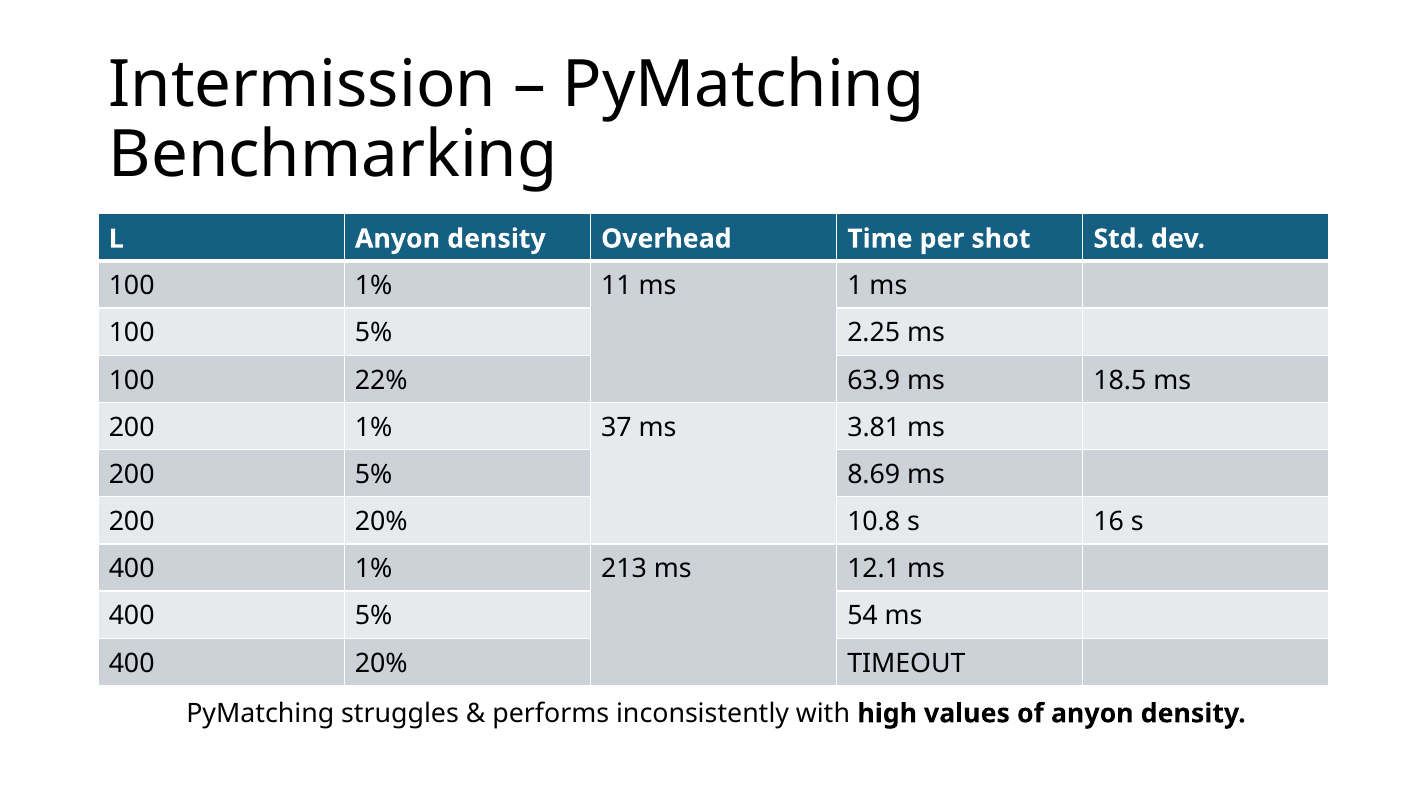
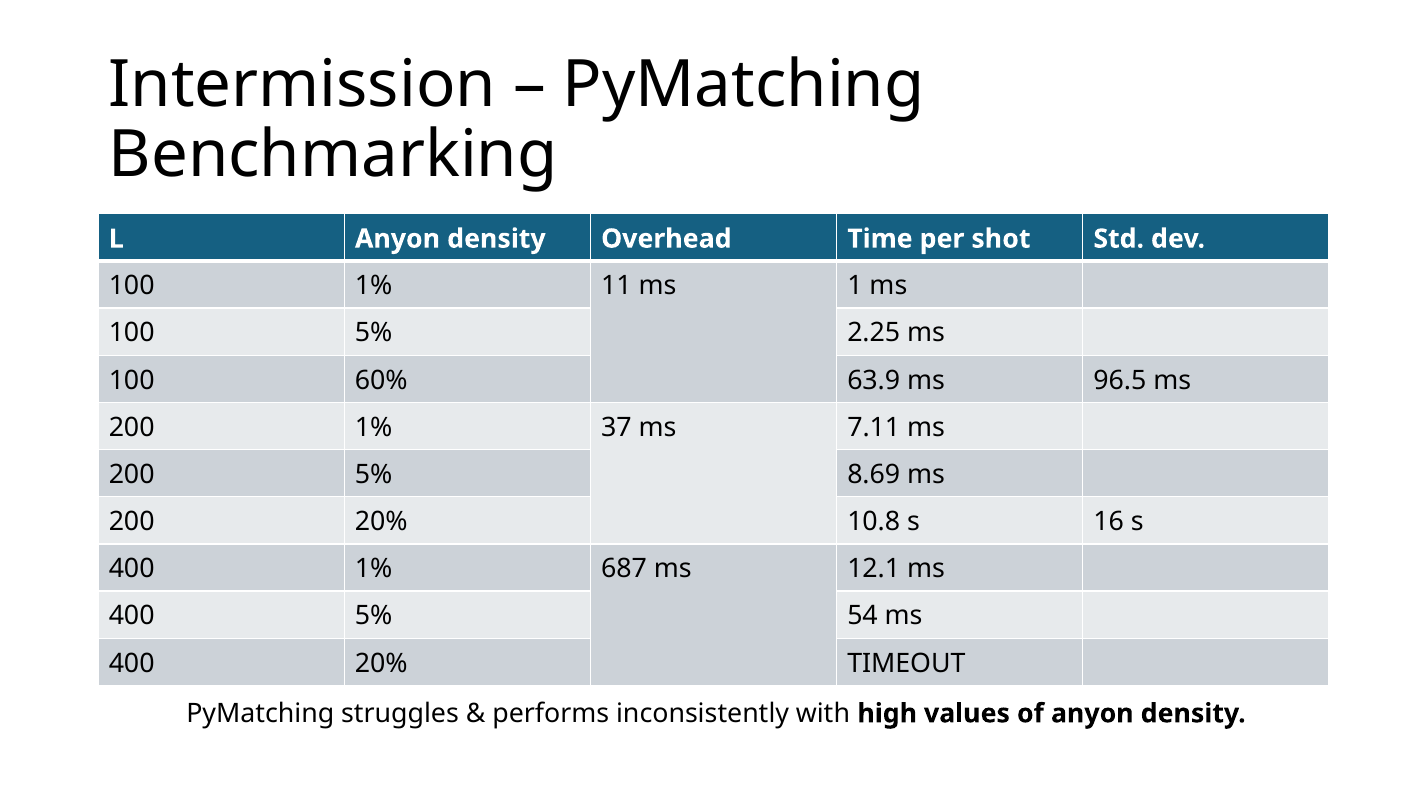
22%: 22% -> 60%
18.5: 18.5 -> 96.5
3.81: 3.81 -> 7.11
213: 213 -> 687
